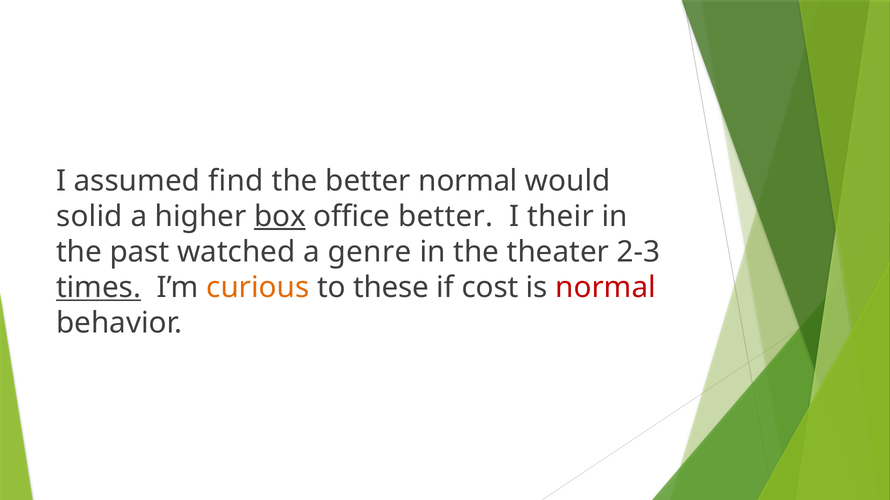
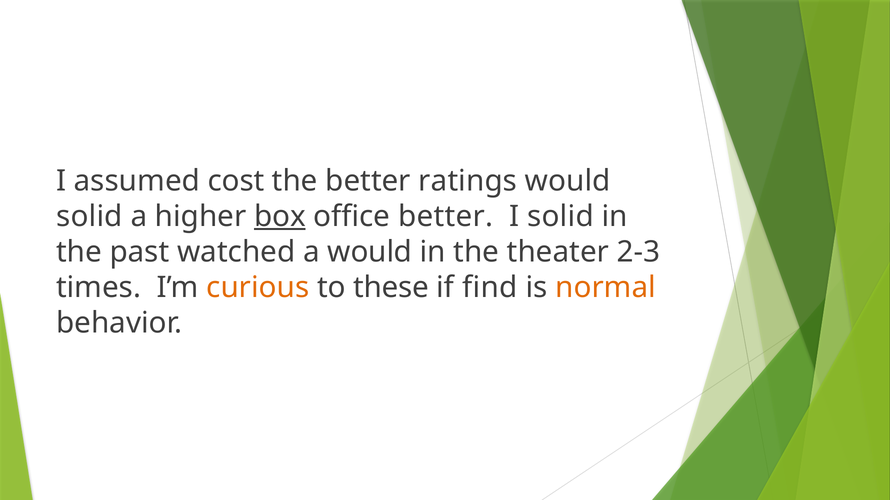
find: find -> cost
better normal: normal -> ratings
I their: their -> solid
a genre: genre -> would
times underline: present -> none
cost: cost -> find
normal at (606, 288) colour: red -> orange
